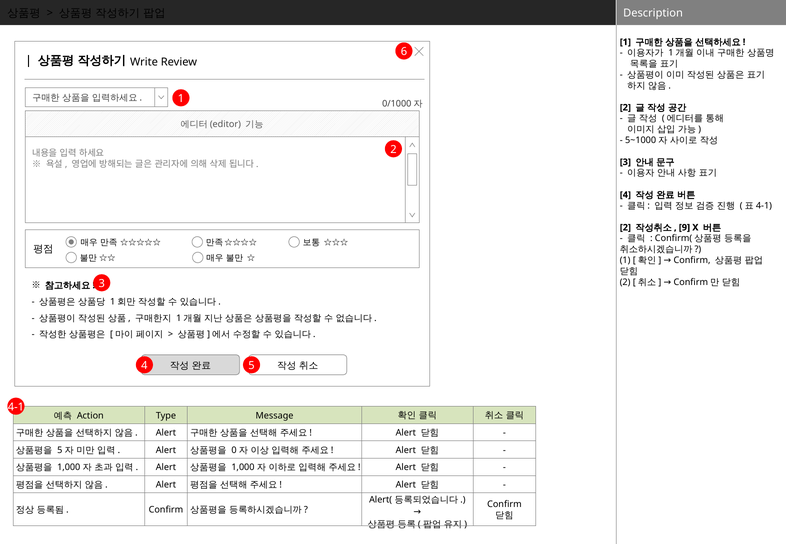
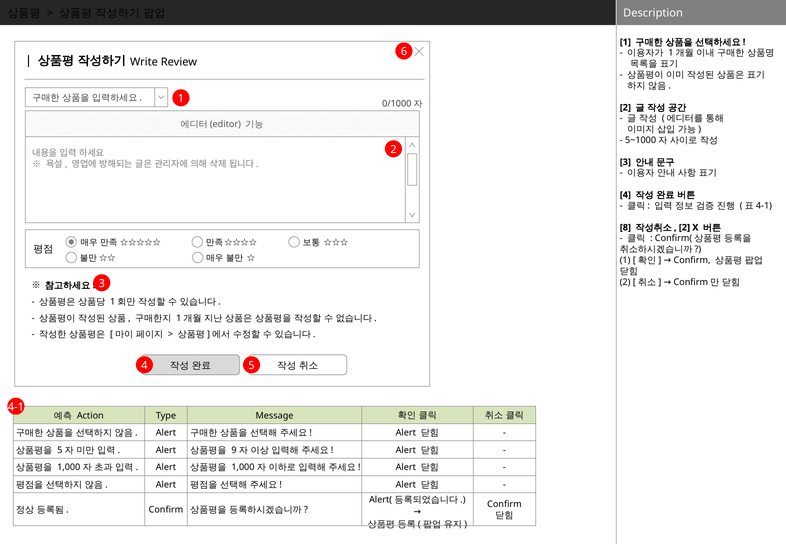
2 at (625, 228): 2 -> 8
9 at (684, 228): 9 -> 2
0: 0 -> 9
